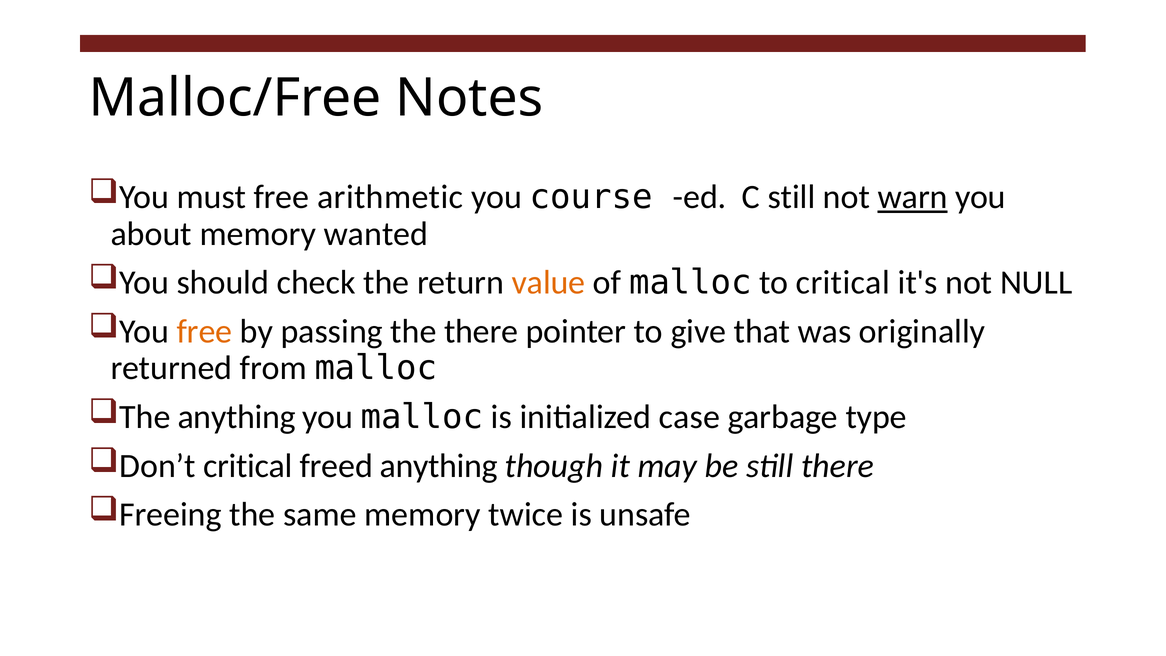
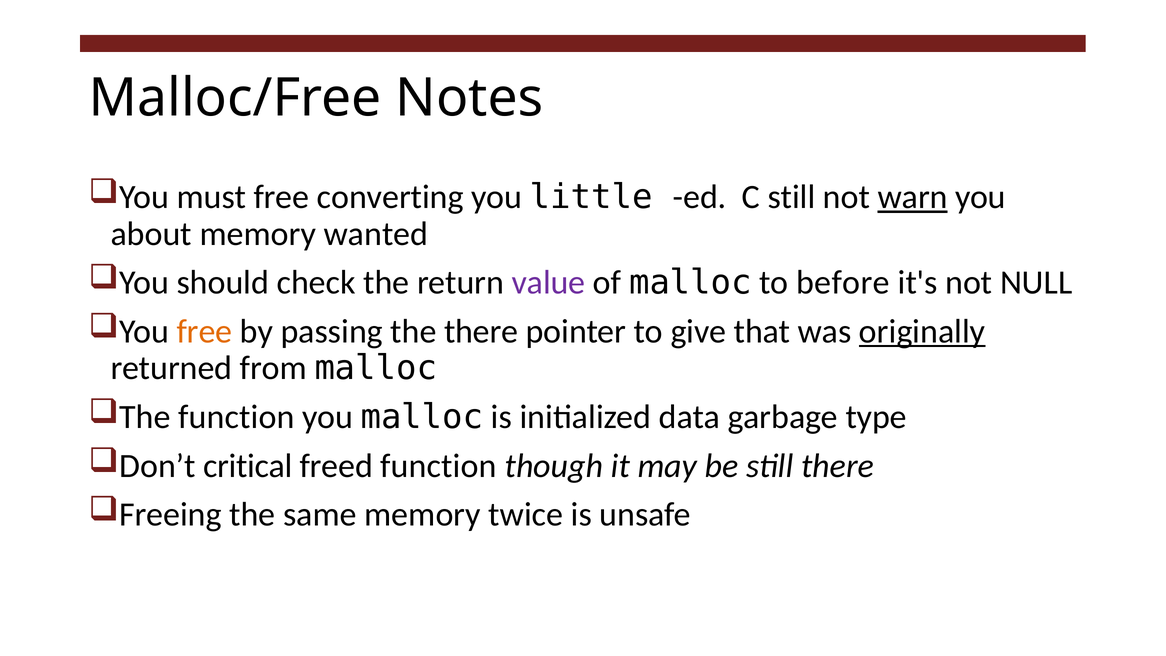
arithmetic: arithmetic -> converting
course: course -> little
value colour: orange -> purple
to critical: critical -> before
originally underline: none -> present
The anything: anything -> function
case: case -> data
freed anything: anything -> function
